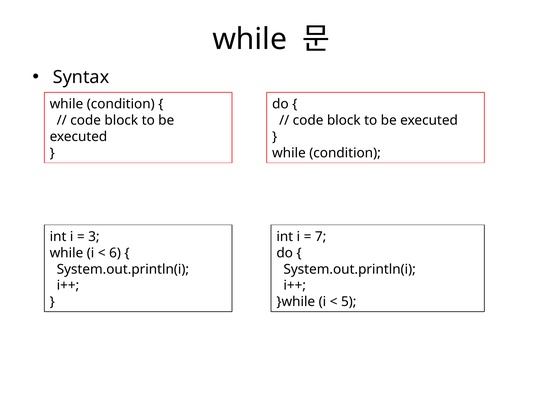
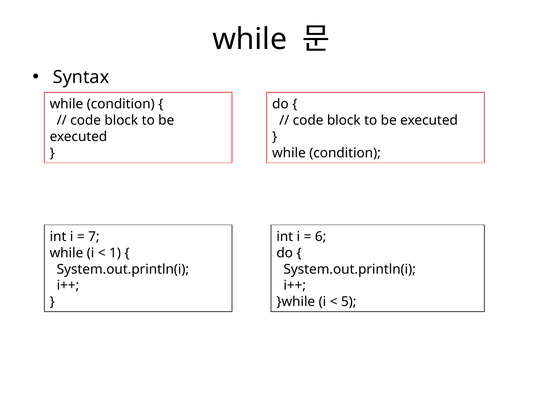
3: 3 -> 7
7: 7 -> 6
6: 6 -> 1
